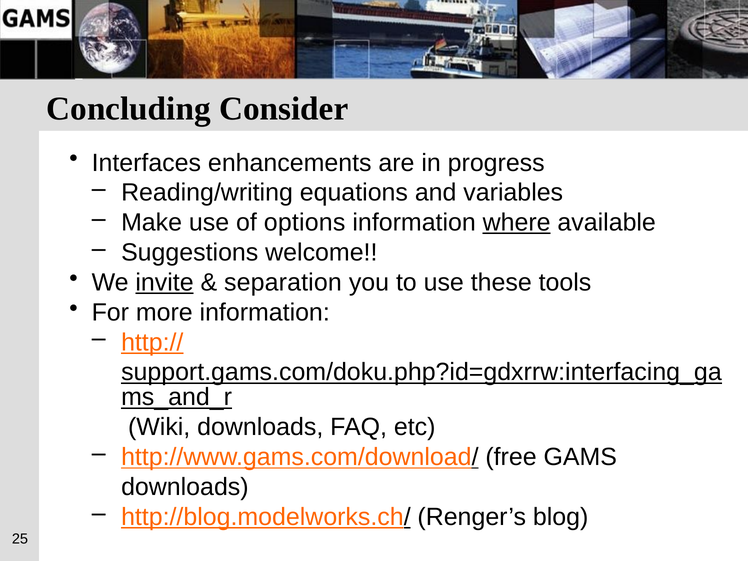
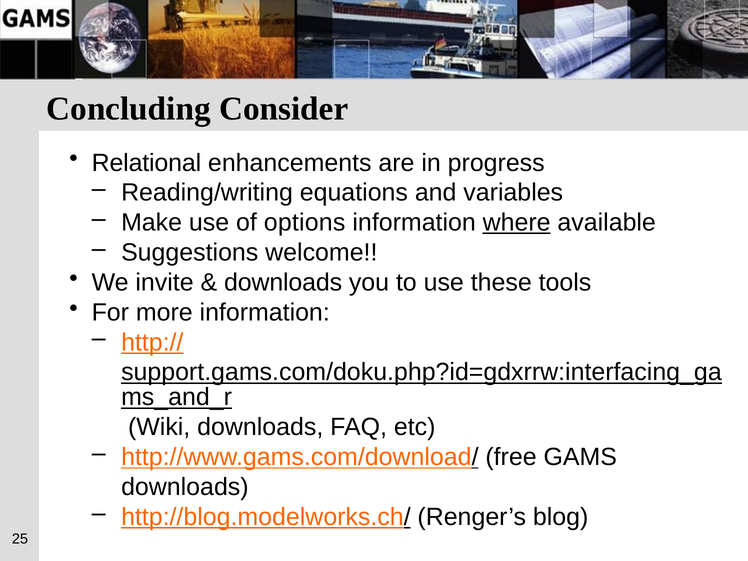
Interfaces: Interfaces -> Relational
invite underline: present -> none
separation at (283, 282): separation -> downloads
